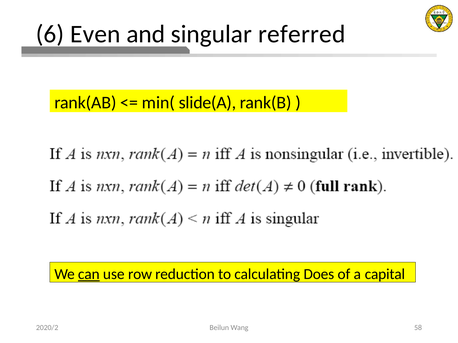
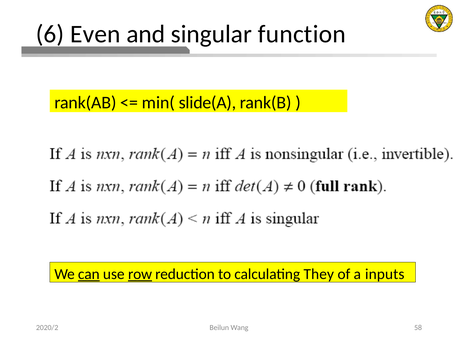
referred: referred -> function
row underline: none -> present
Does: Does -> They
capital: capital -> inputs
